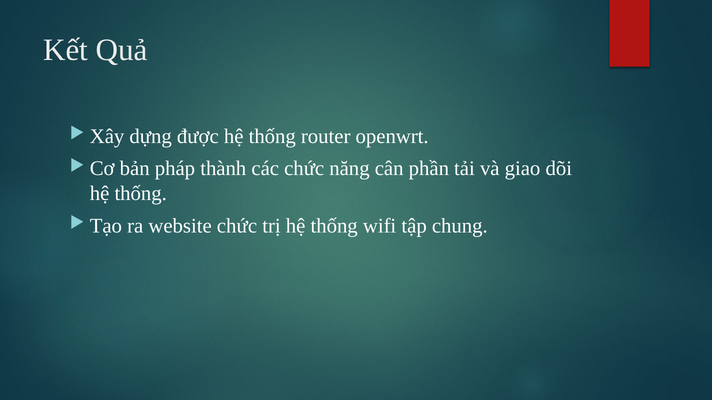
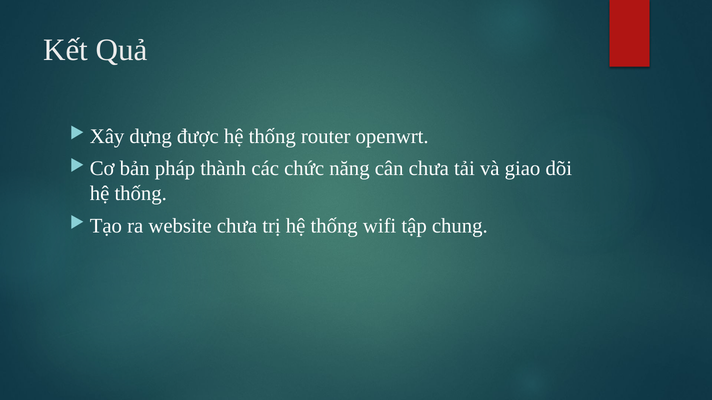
cân phần: phần -> chưa
website chức: chức -> chưa
